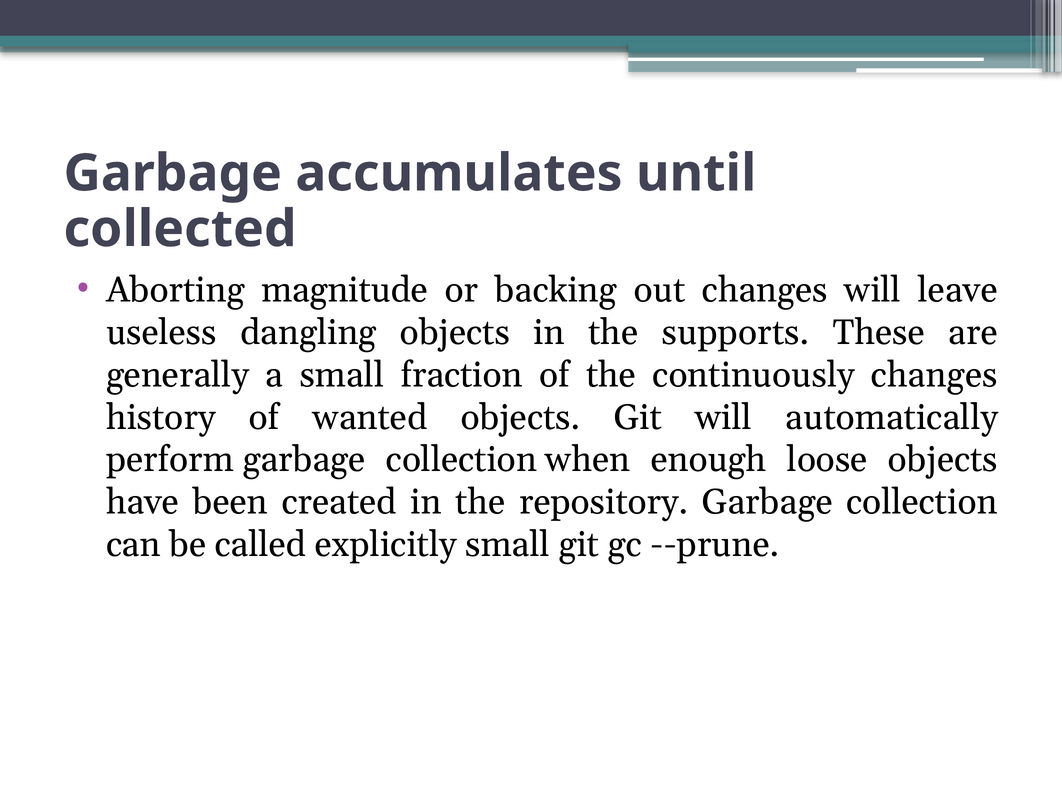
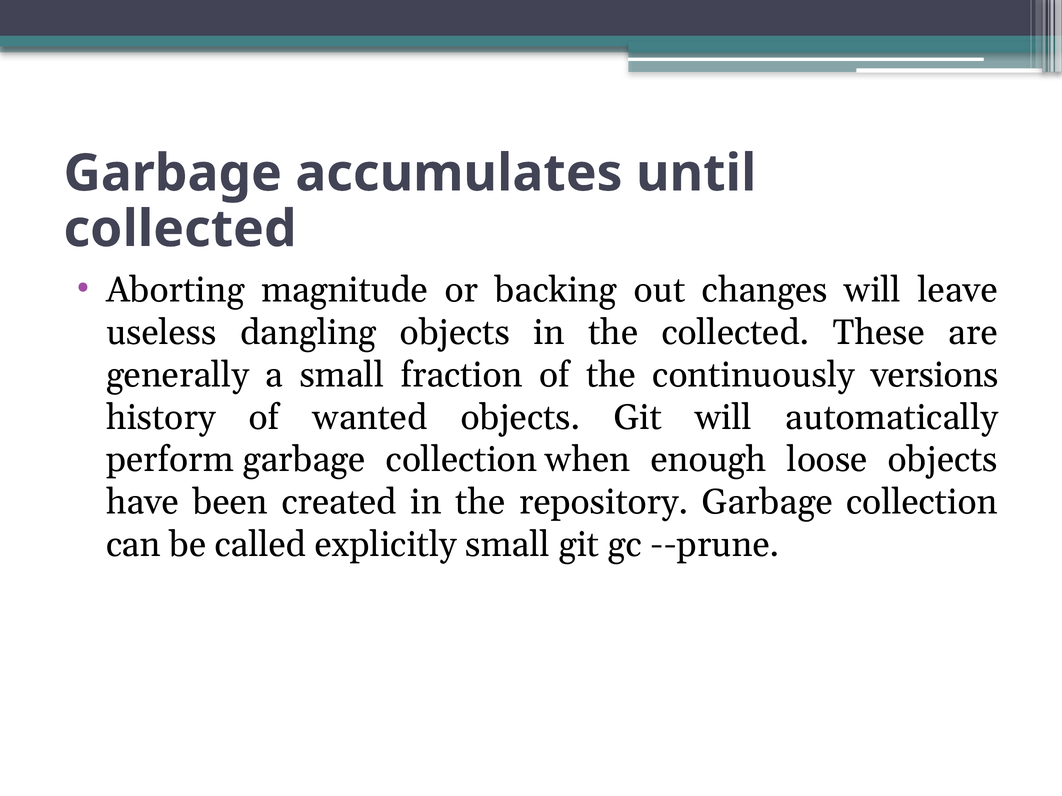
the supports: supports -> collected
continuously changes: changes -> versions
